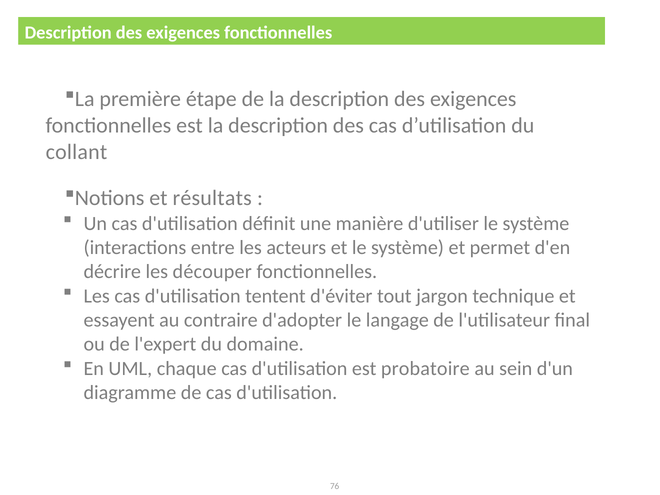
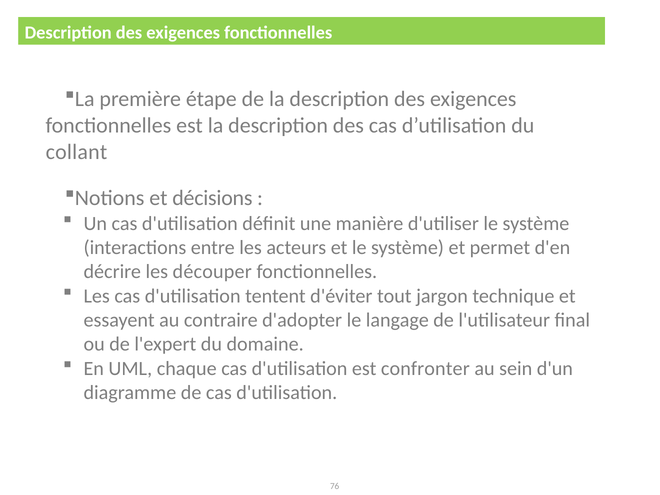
résultats: résultats -> décisions
probatoire: probatoire -> confronter
